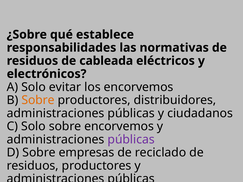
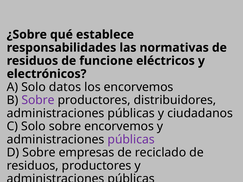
cableada: cableada -> funcione
evitar: evitar -> datos
Sobre at (38, 100) colour: orange -> purple
